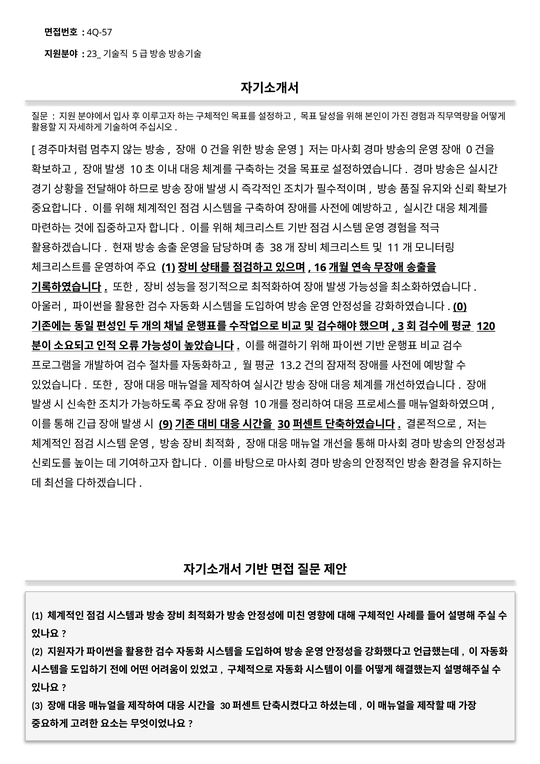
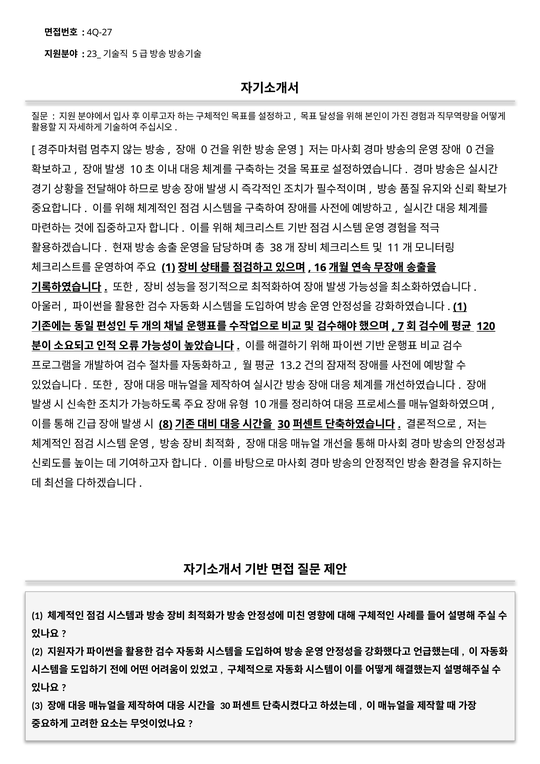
4Q-57: 4Q-57 -> 4Q-27
0 at (460, 307): 0 -> 1
3 at (401, 326): 3 -> 7
9: 9 -> 8
